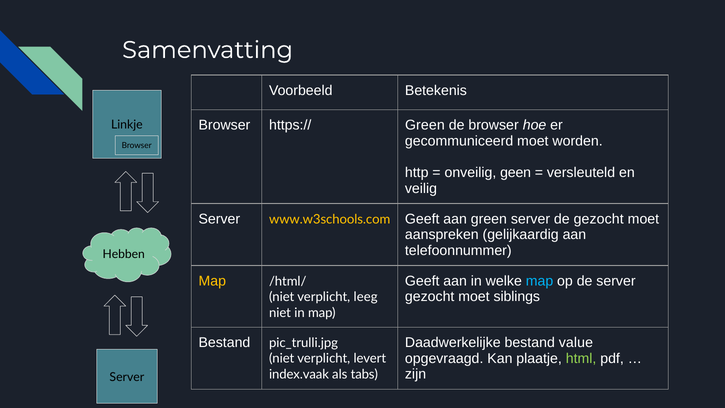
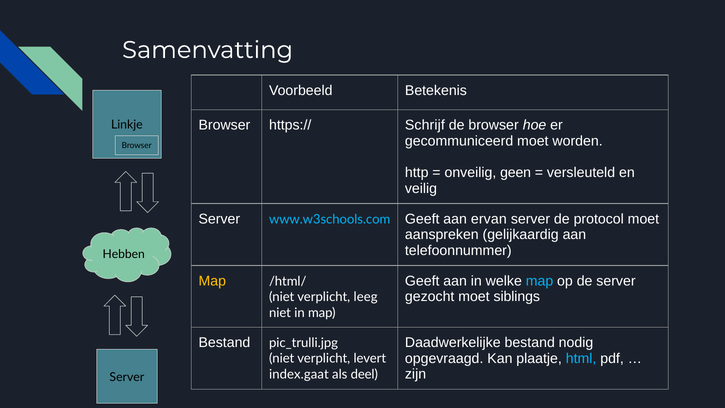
https:// Green: Green -> Schrijf
www.w3schools.com colour: yellow -> light blue
aan green: green -> ervan
de gezocht: gezocht -> protocol
value: value -> nodig
html colour: light green -> light blue
index.vaak: index.vaak -> index.gaat
tabs: tabs -> deel
